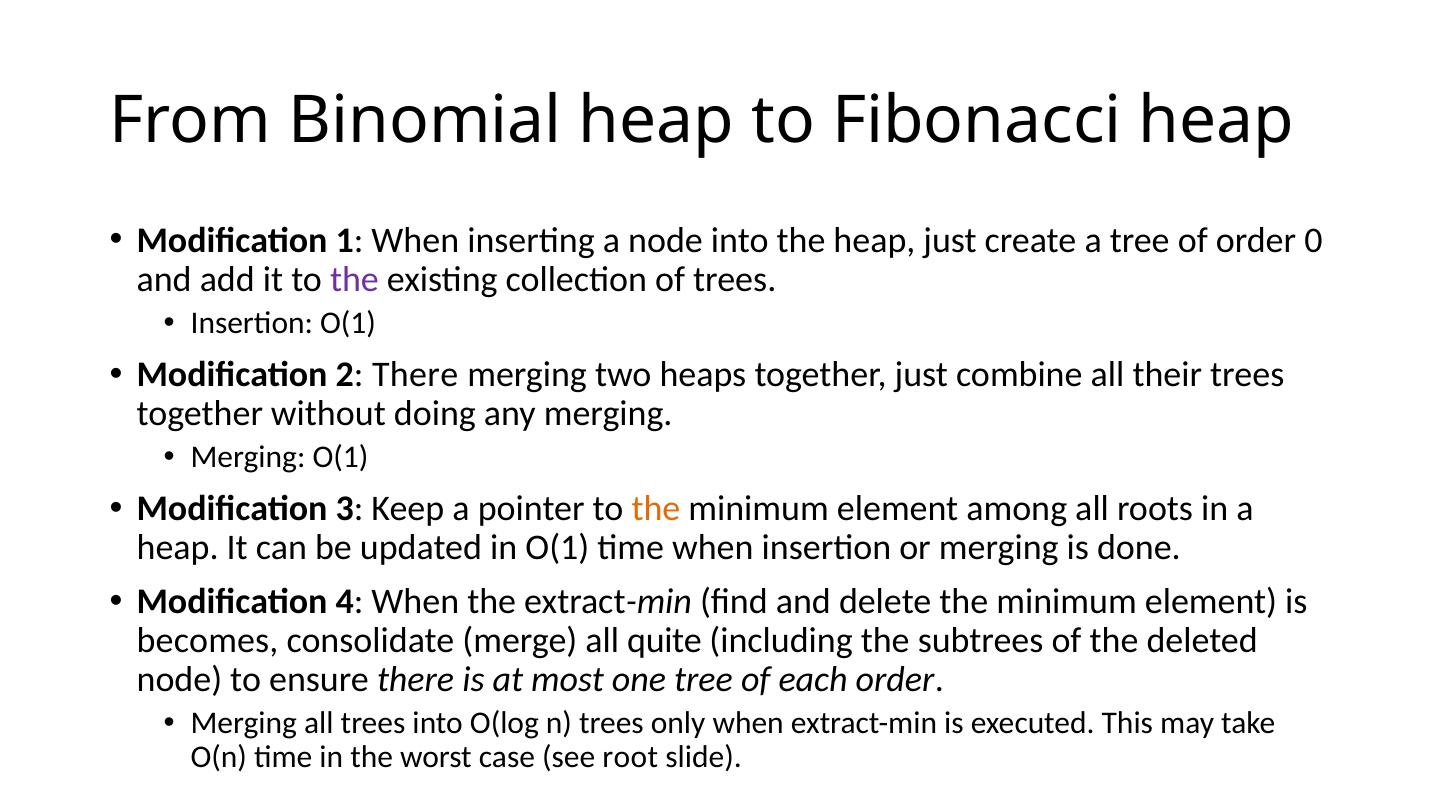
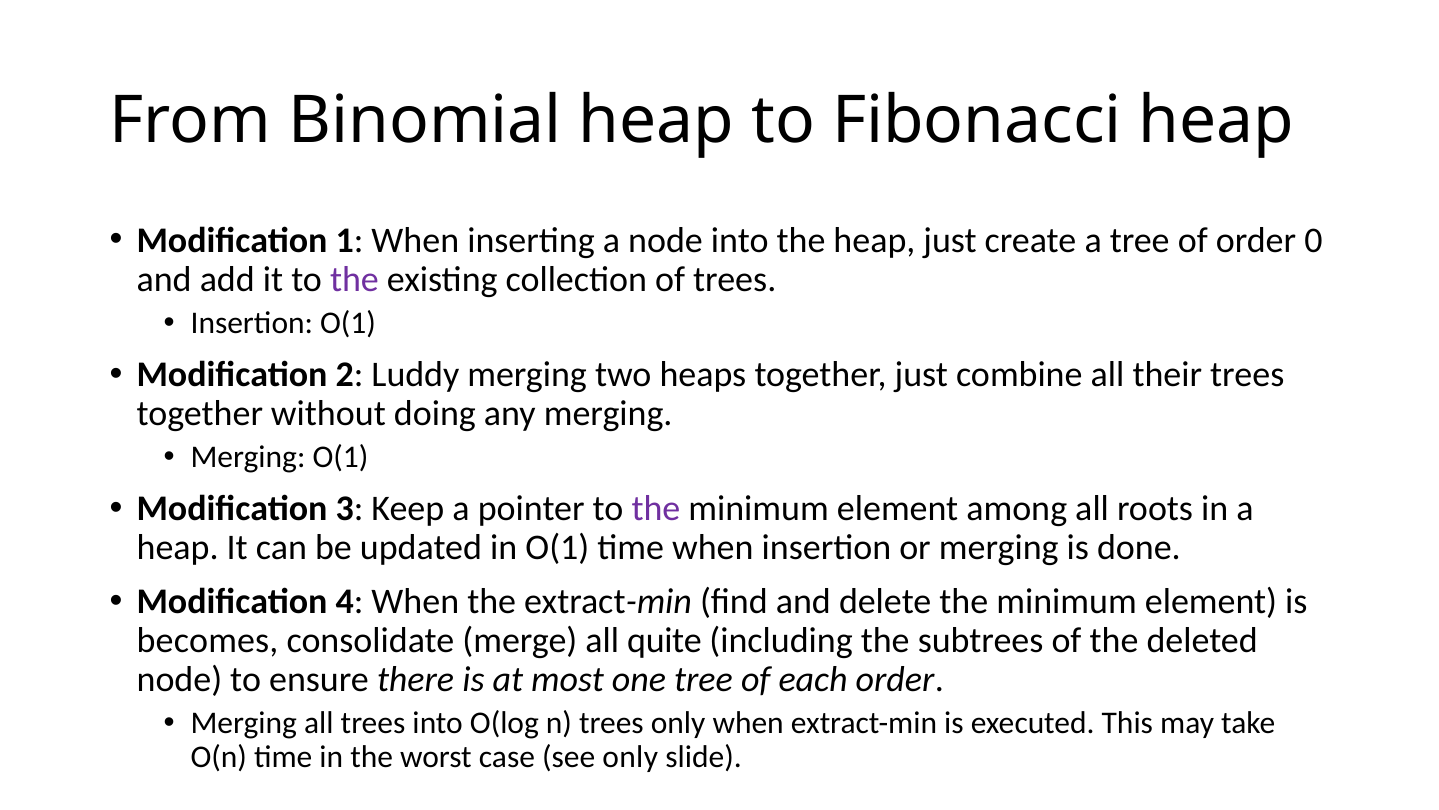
2 There: There -> Luddy
the at (656, 508) colour: orange -> purple
see root: root -> only
